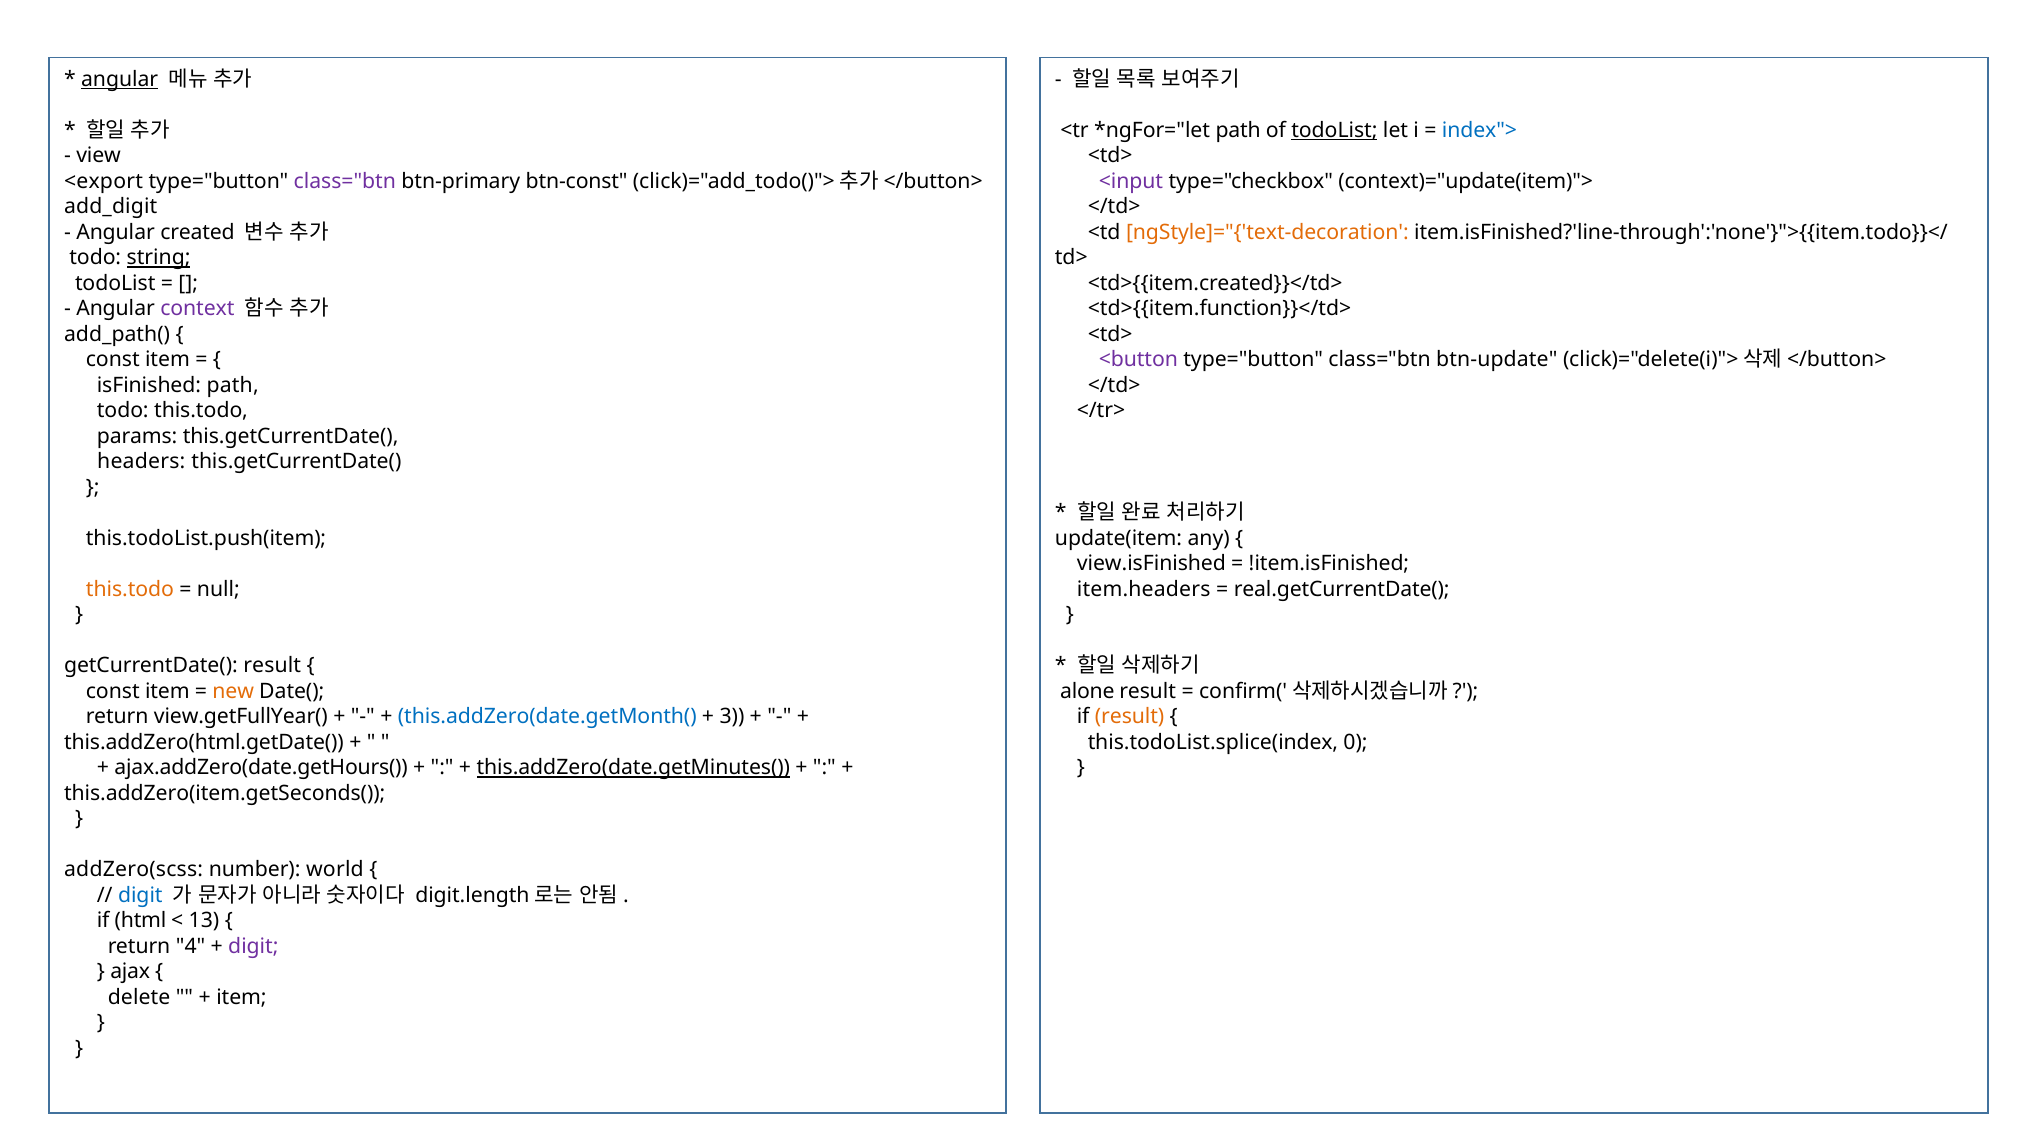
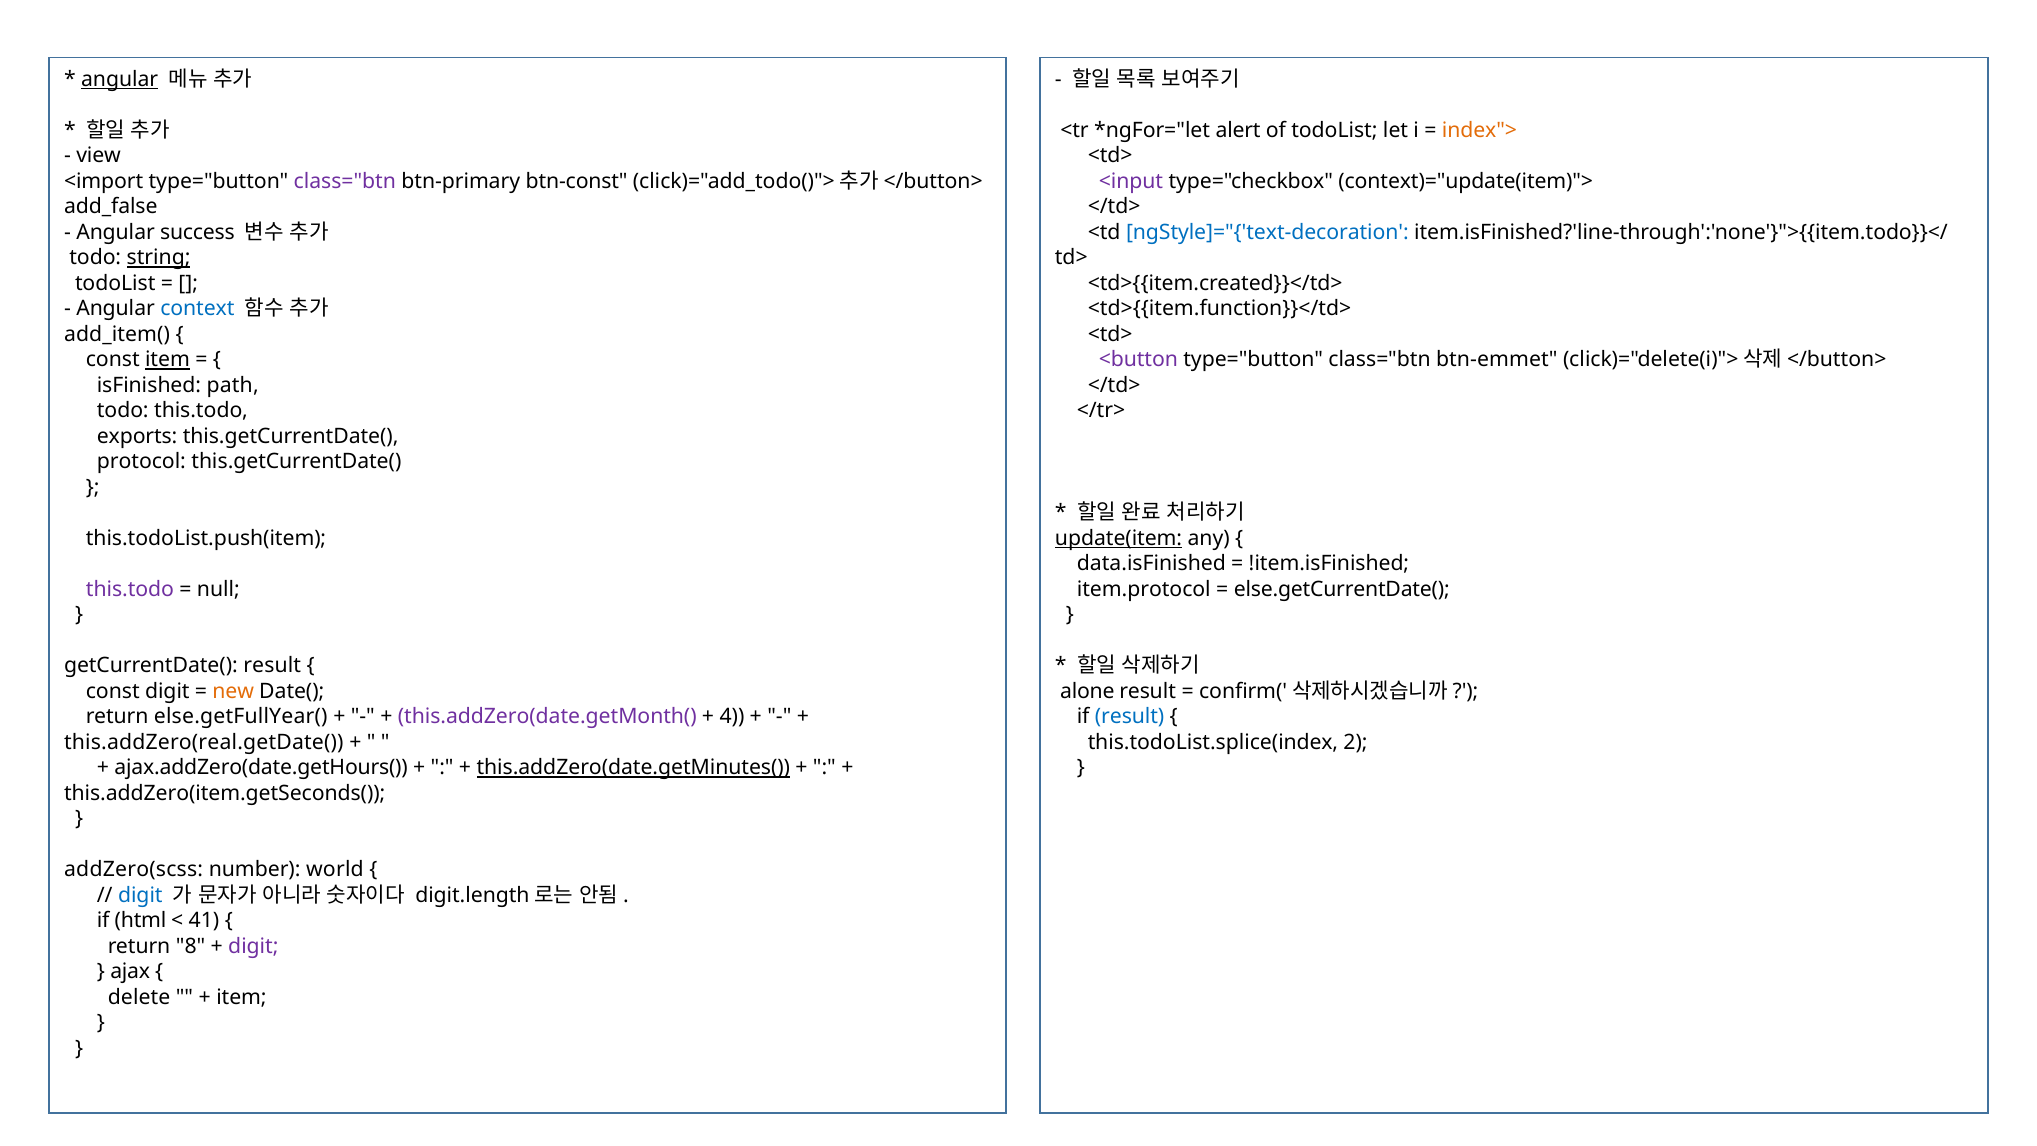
path at (1238, 130): path -> alert
todoList at (1334, 130) underline: present -> none
index"> colour: blue -> orange
<export: <export -> <import
add_digit: add_digit -> add_false
created: created -> success
ngStyle]="{'text-decoration colour: orange -> blue
context colour: purple -> blue
add_path(: add_path( -> add_item(
item at (167, 360) underline: none -> present
btn-update: btn-update -> btn-emmet
params: params -> exports
headers: headers -> protocol
update(item underline: none -> present
view.isFinished: view.isFinished -> data.isFinished
this.todo at (130, 589) colour: orange -> purple
item.headers: item.headers -> item.protocol
real.getCurrentDate(: real.getCurrentDate( -> else.getCurrentDate(
item at (167, 691): item -> digit
view.getFullYear(: view.getFullYear( -> else.getFullYear(
this.addZero(date.getMonth( colour: blue -> purple
3: 3 -> 4
result at (1130, 717) colour: orange -> blue
this.addZero(html.getDate(: this.addZero(html.getDate( -> this.addZero(real.getDate(
0: 0 -> 2
13: 13 -> 41
4: 4 -> 8
